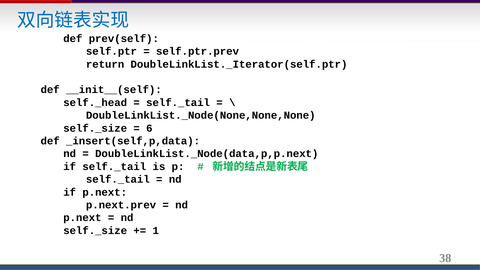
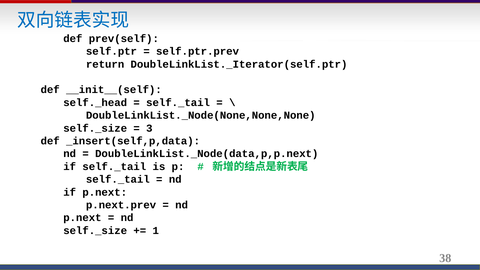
6: 6 -> 3
